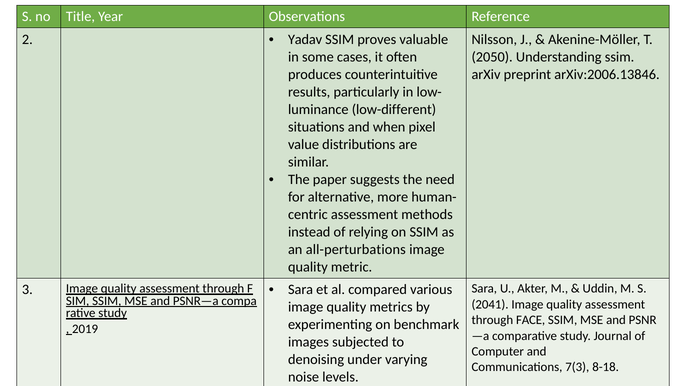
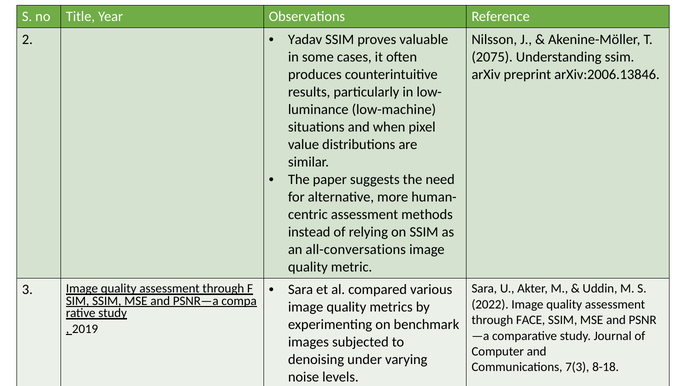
2050: 2050 -> 2075
low-different: low-different -> low-machine
all-perturbations: all-perturbations -> all-conversations
2041: 2041 -> 2022
